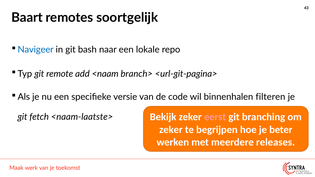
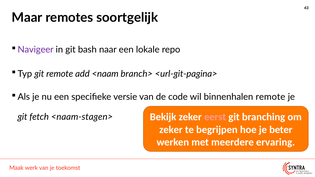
Baart: Baart -> Maar
Navigeer colour: blue -> purple
binnenhalen filteren: filteren -> remote
<naam-laatste>: <naam-laatste> -> <naam-stagen>
releases: releases -> ervaring
